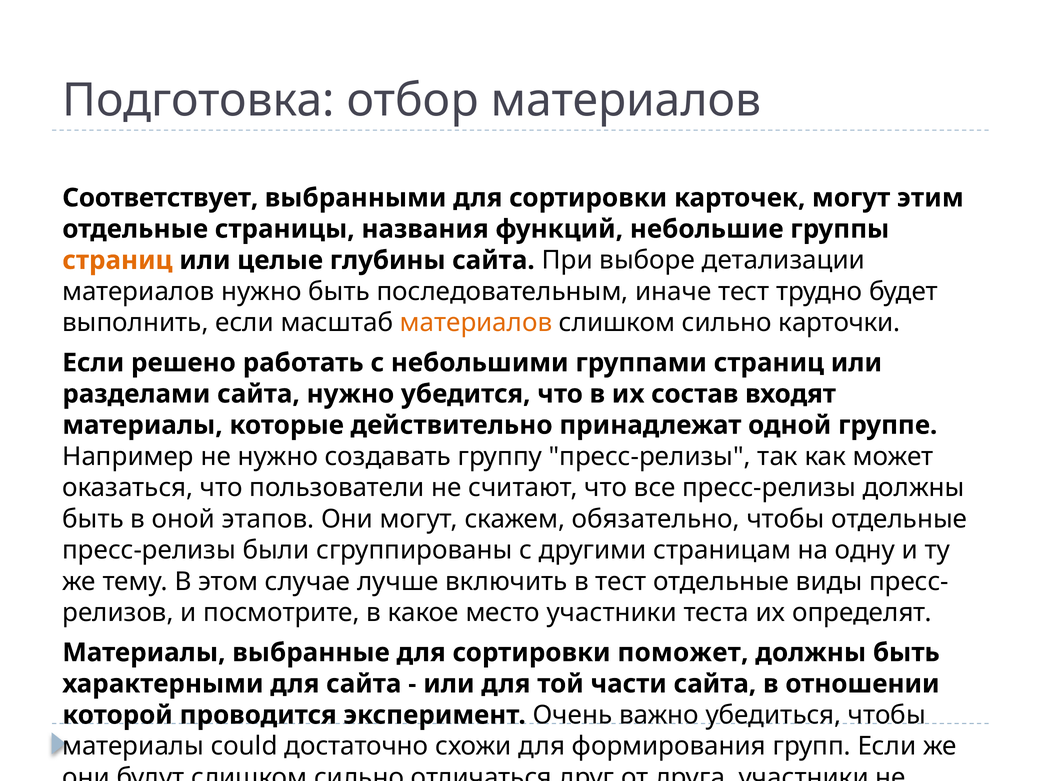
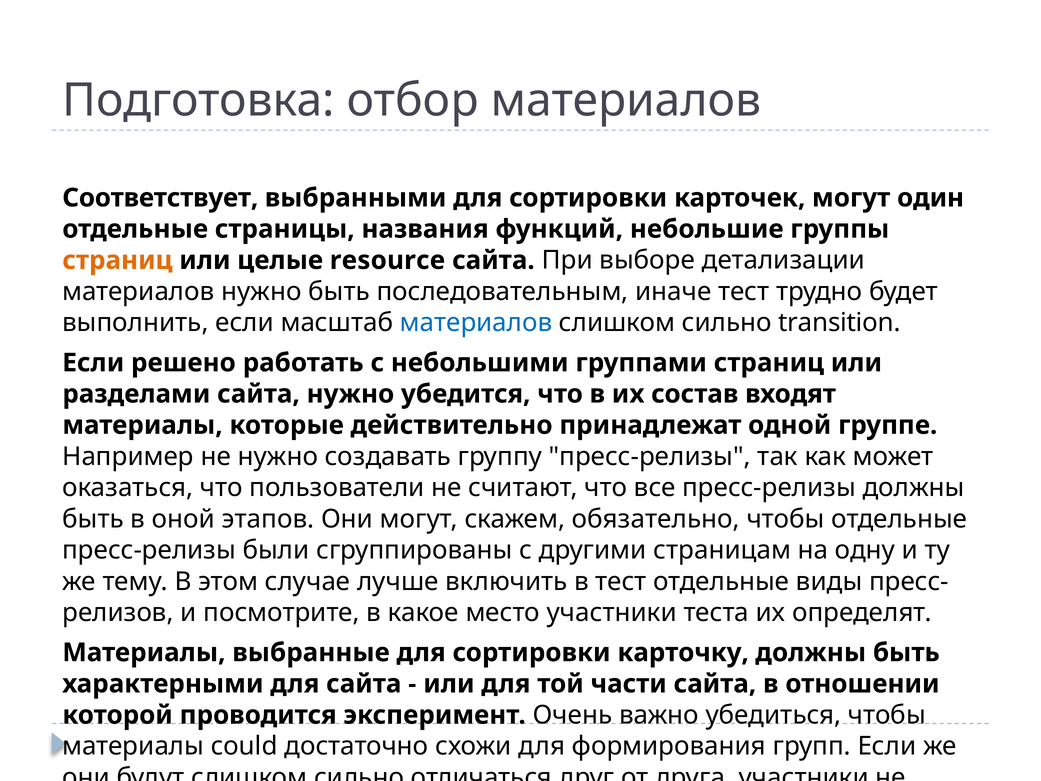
этим: этим -> один
глубины: глубины -> resource
материалов at (476, 323) colour: orange -> blue
карточки: карточки -> transition
поможет: поможет -> карточку
